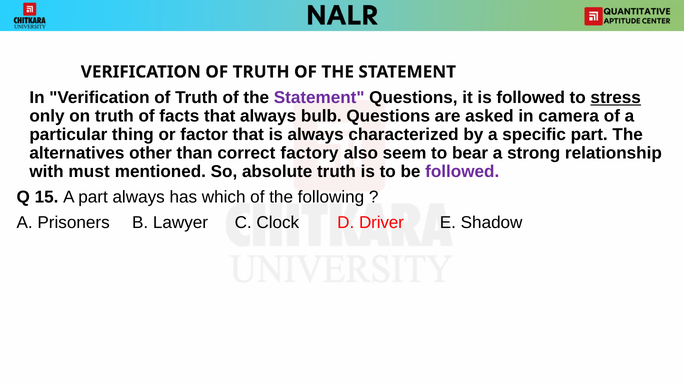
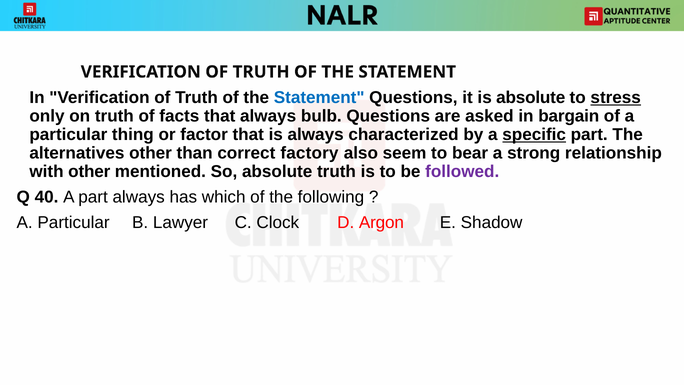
Statement at (319, 97) colour: purple -> blue
is followed: followed -> absolute
camera: camera -> bargain
specific underline: none -> present
with must: must -> other
15: 15 -> 40
Prisoners at (74, 222): Prisoners -> Particular
Driver: Driver -> Argon
